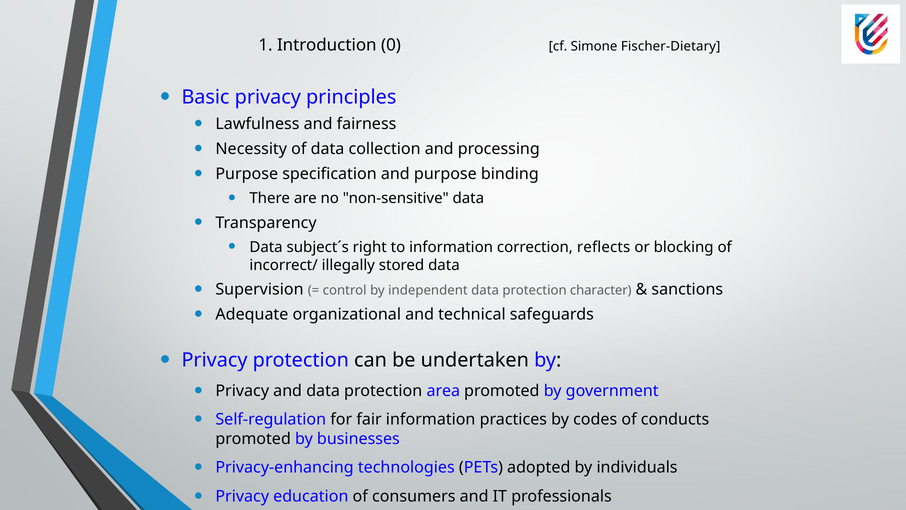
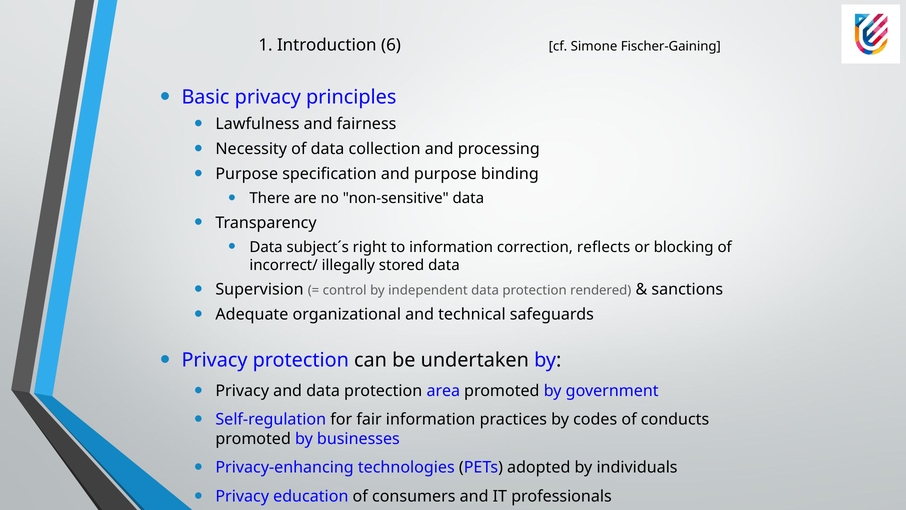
0: 0 -> 6
Fischer-Dietary: Fischer-Dietary -> Fischer-Gaining
character: character -> rendered
